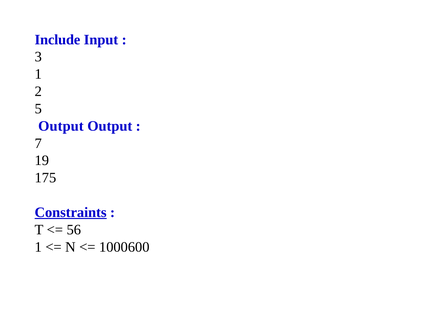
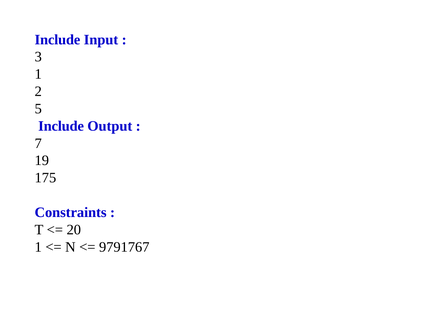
Output at (61, 126): Output -> Include
Constraints underline: present -> none
56: 56 -> 20
1000600: 1000600 -> 9791767
